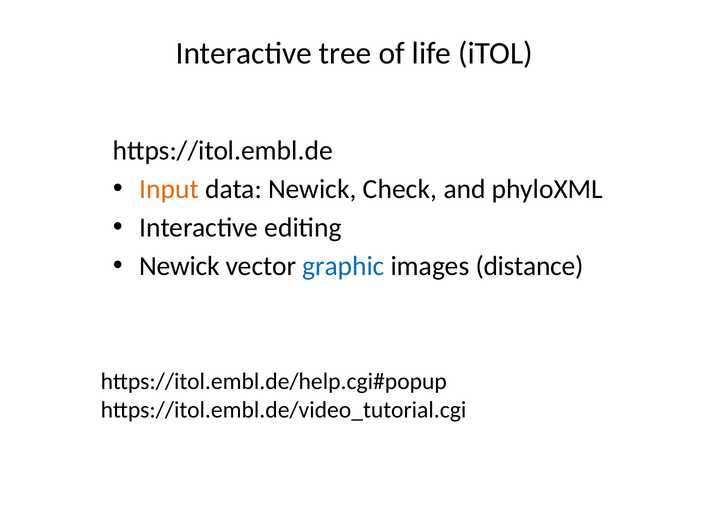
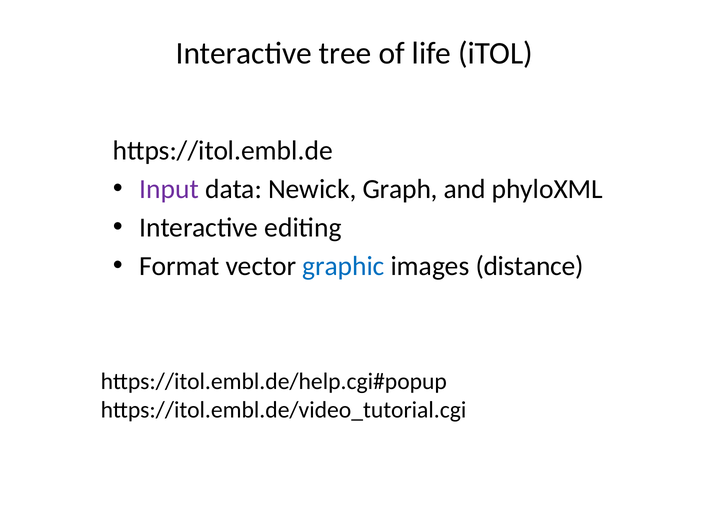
Input colour: orange -> purple
Check: Check -> Graph
Newick at (180, 266): Newick -> Format
